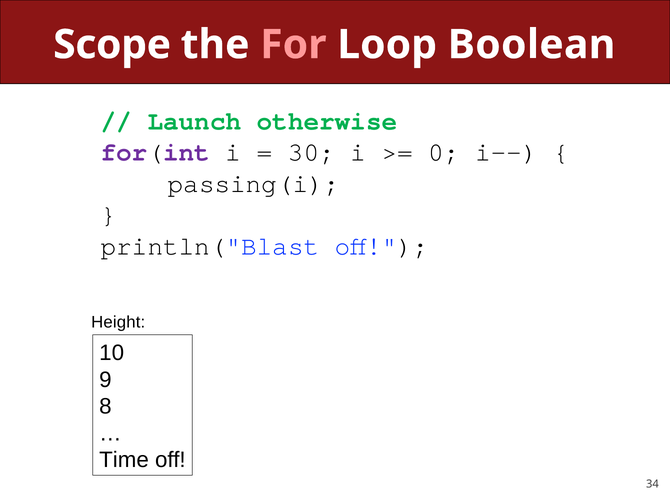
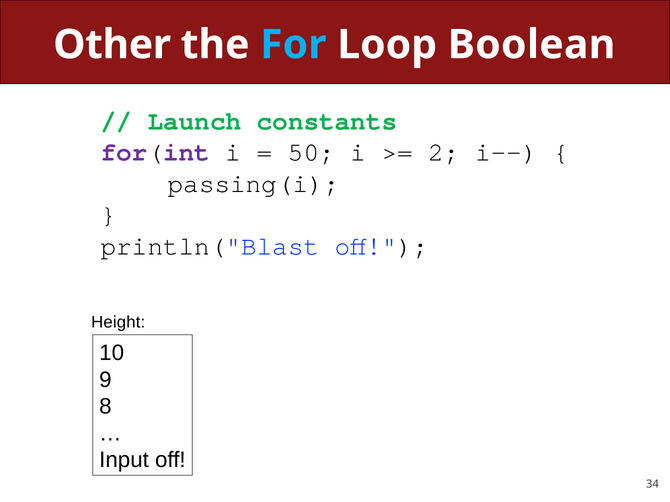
Scope: Scope -> Other
For colour: pink -> light blue
otherwise: otherwise -> constants
30: 30 -> 50
0: 0 -> 2
Time: Time -> Input
